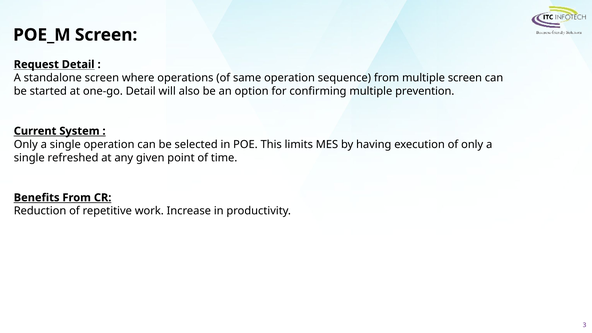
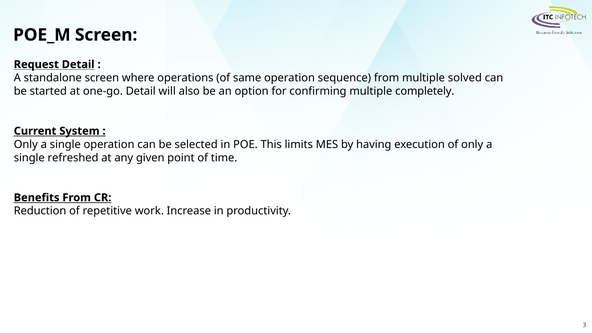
multiple screen: screen -> solved
prevention: prevention -> completely
